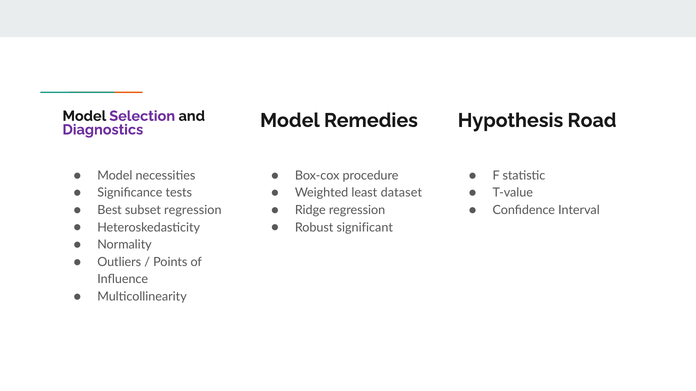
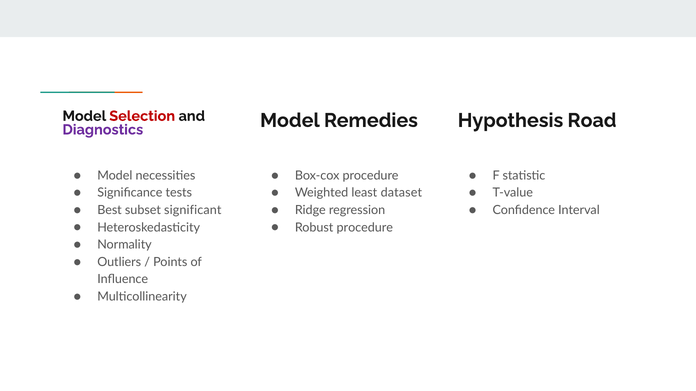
Selection colour: purple -> red
subset regression: regression -> significant
Robust significant: significant -> procedure
